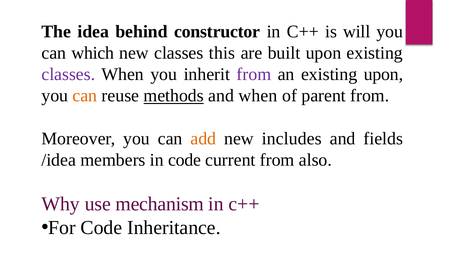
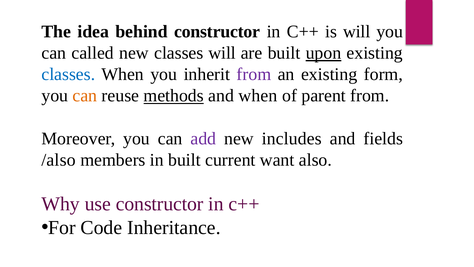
which: which -> called
classes this: this -> will
upon at (323, 53) underline: none -> present
classes at (68, 74) colour: purple -> blue
existing upon: upon -> form
add colour: orange -> purple
/idea: /idea -> /also
in code: code -> built
current from: from -> want
use mechanism: mechanism -> constructor
